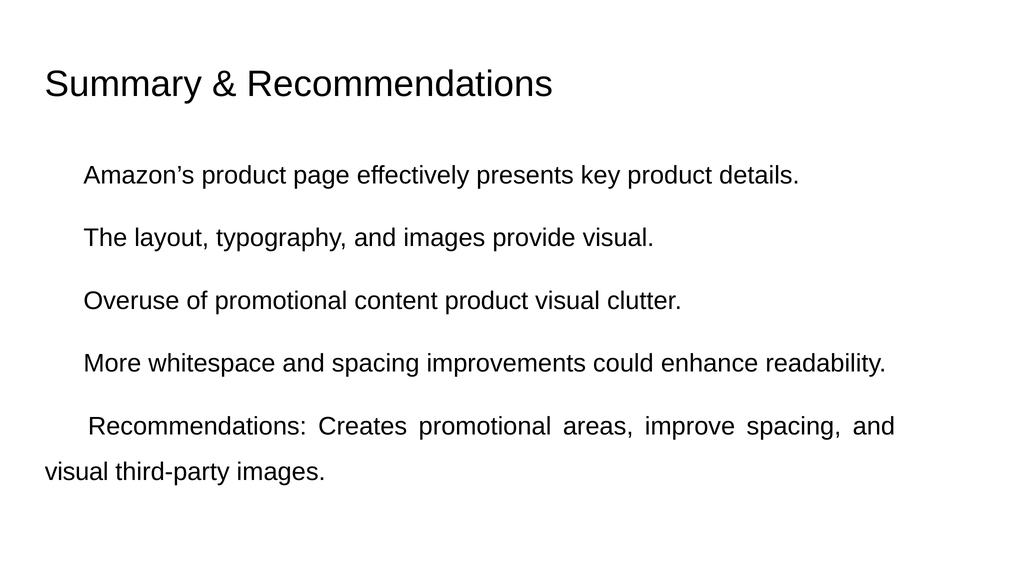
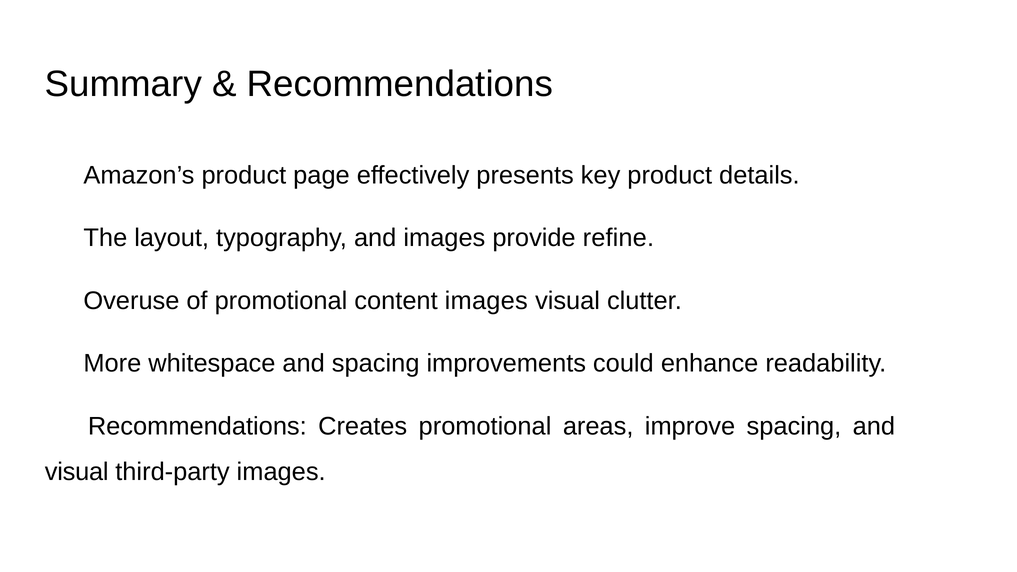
provide visual: visual -> refine
content product: product -> images
